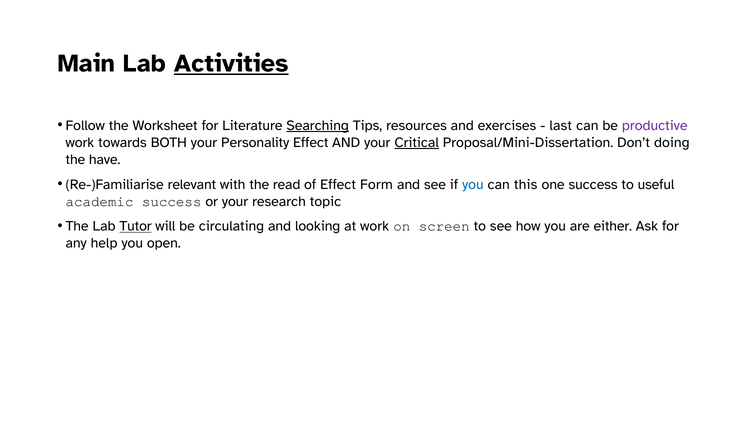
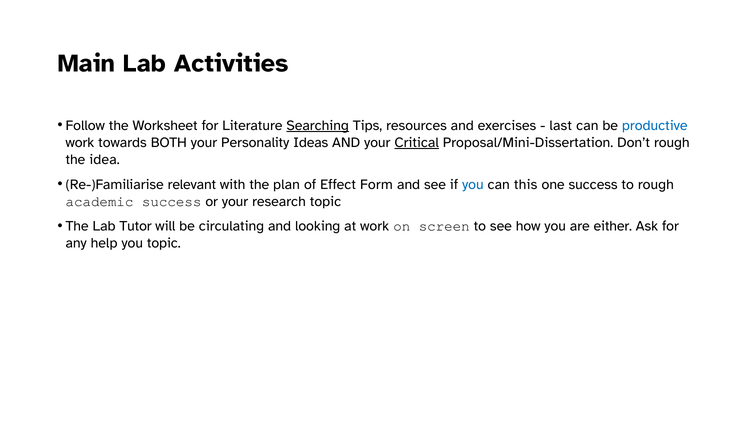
Activities underline: present -> none
productive colour: purple -> blue
Personality Effect: Effect -> Ideas
Don’t doing: doing -> rough
have: have -> idea
read: read -> plan
to useful: useful -> rough
Tutor underline: present -> none
you open: open -> topic
